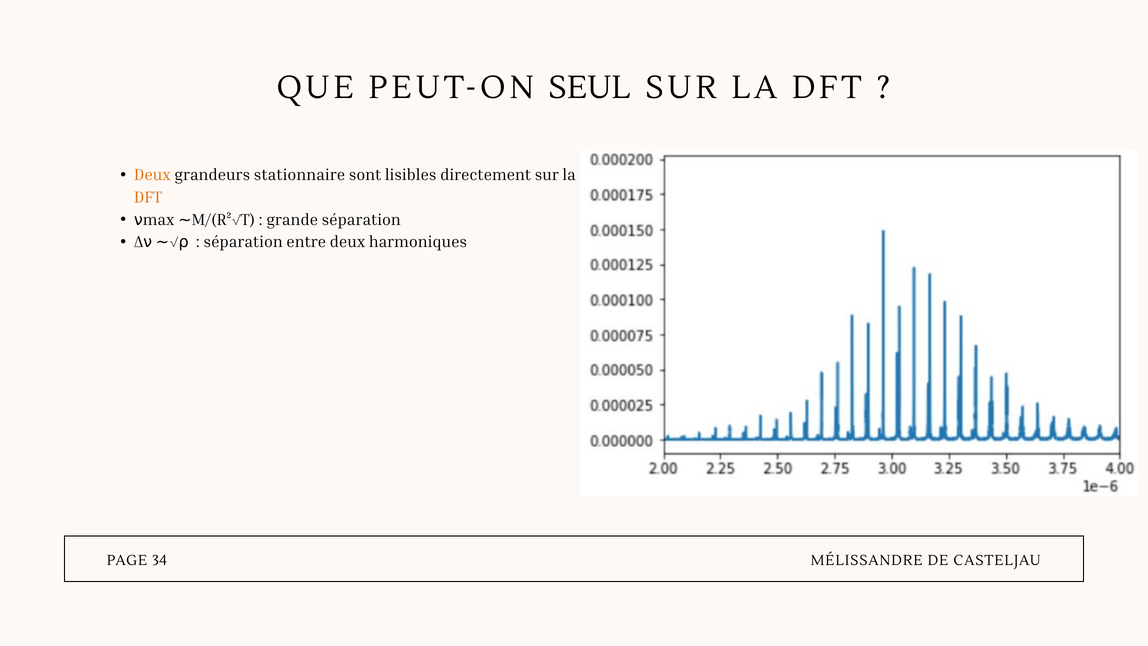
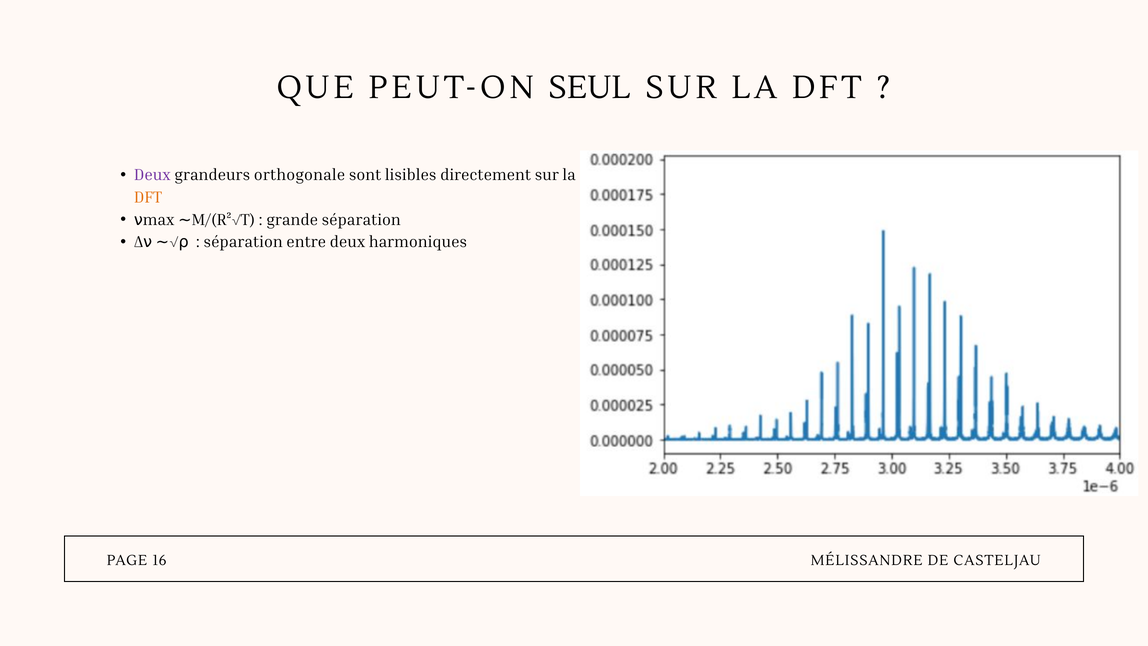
Deux at (152, 175) colour: orange -> purple
stationnaire: stationnaire -> orthogonale
34: 34 -> 16
